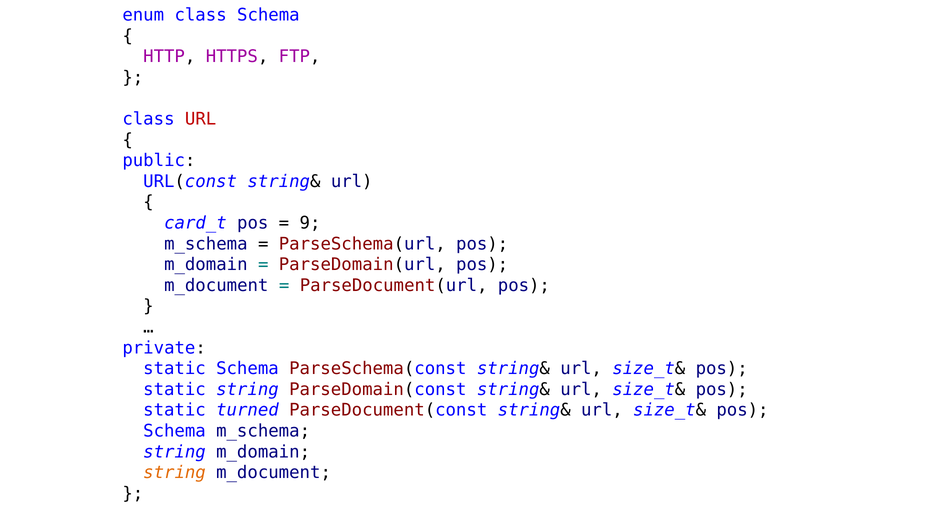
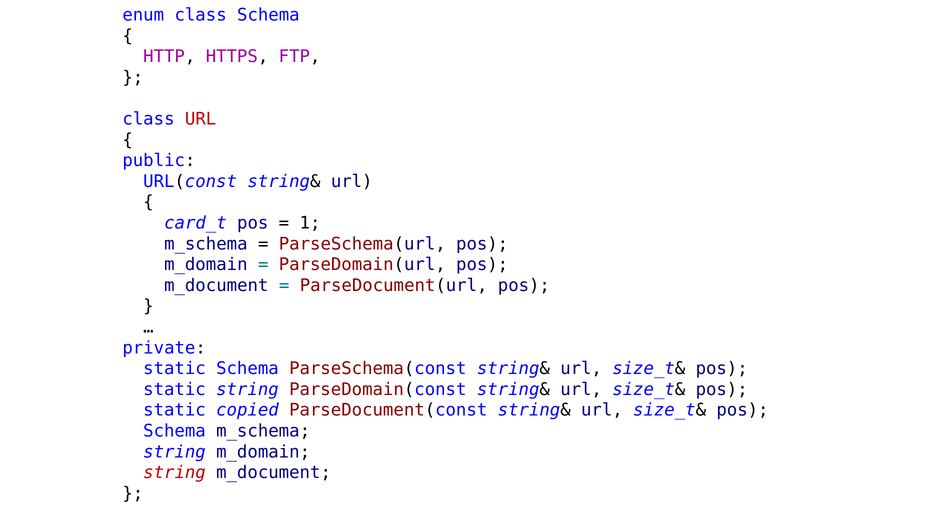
9: 9 -> 1
turned: turned -> copied
string at (175, 473) colour: orange -> red
